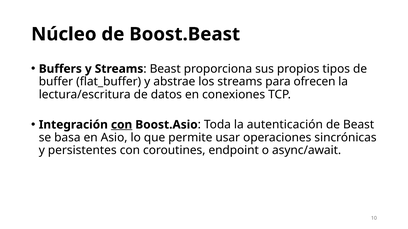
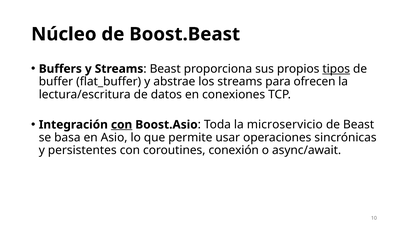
tipos underline: none -> present
autenticación: autenticación -> microservicio
endpoint: endpoint -> conexión
